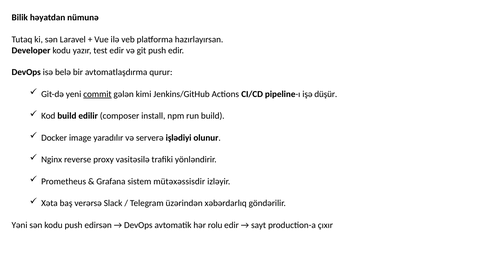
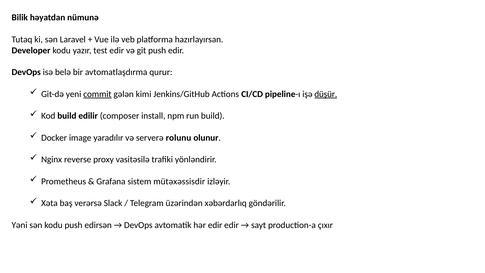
düşür underline: none -> present
işlədiyi: işlədiyi -> rolunu
hər rolu: rolu -> edir
